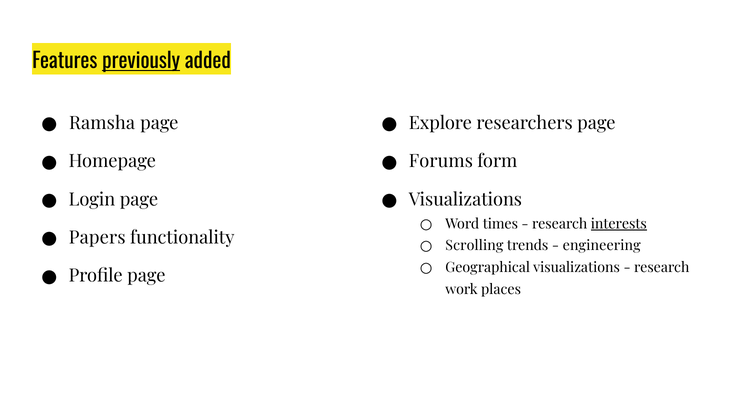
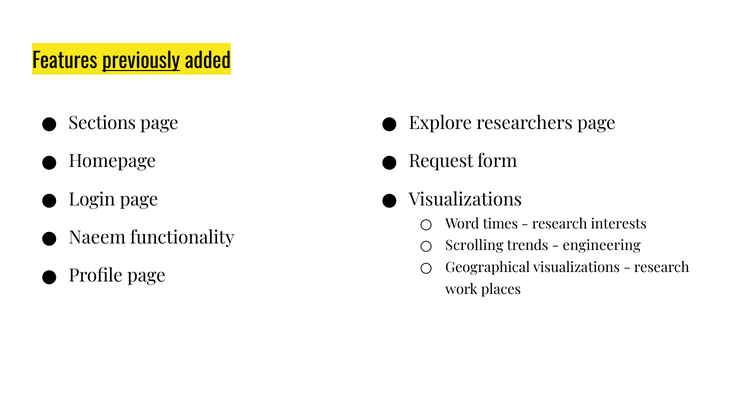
Ramsha: Ramsha -> Sections
Forums: Forums -> Request
interests underline: present -> none
Papers: Papers -> Naeem
